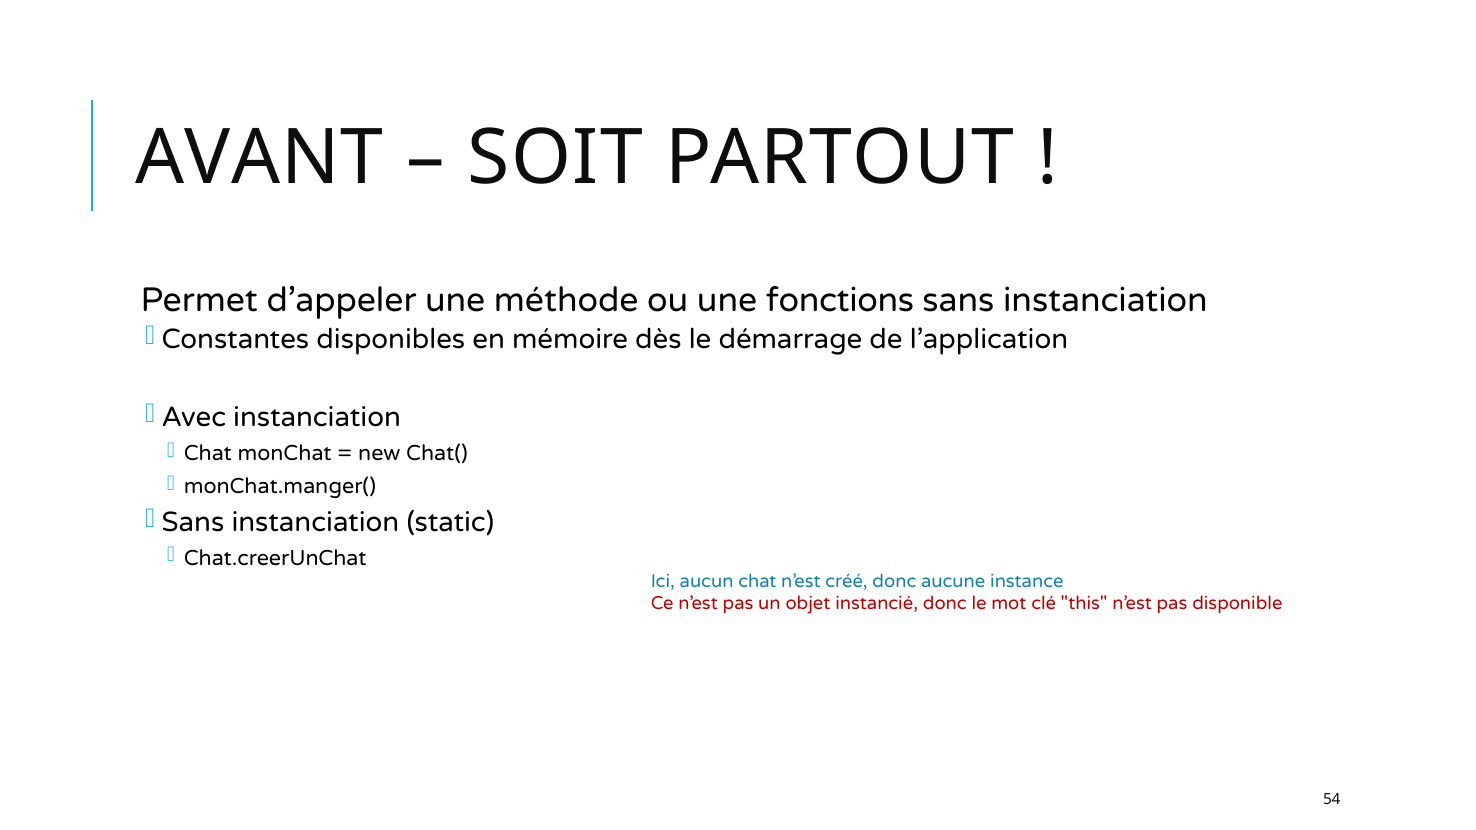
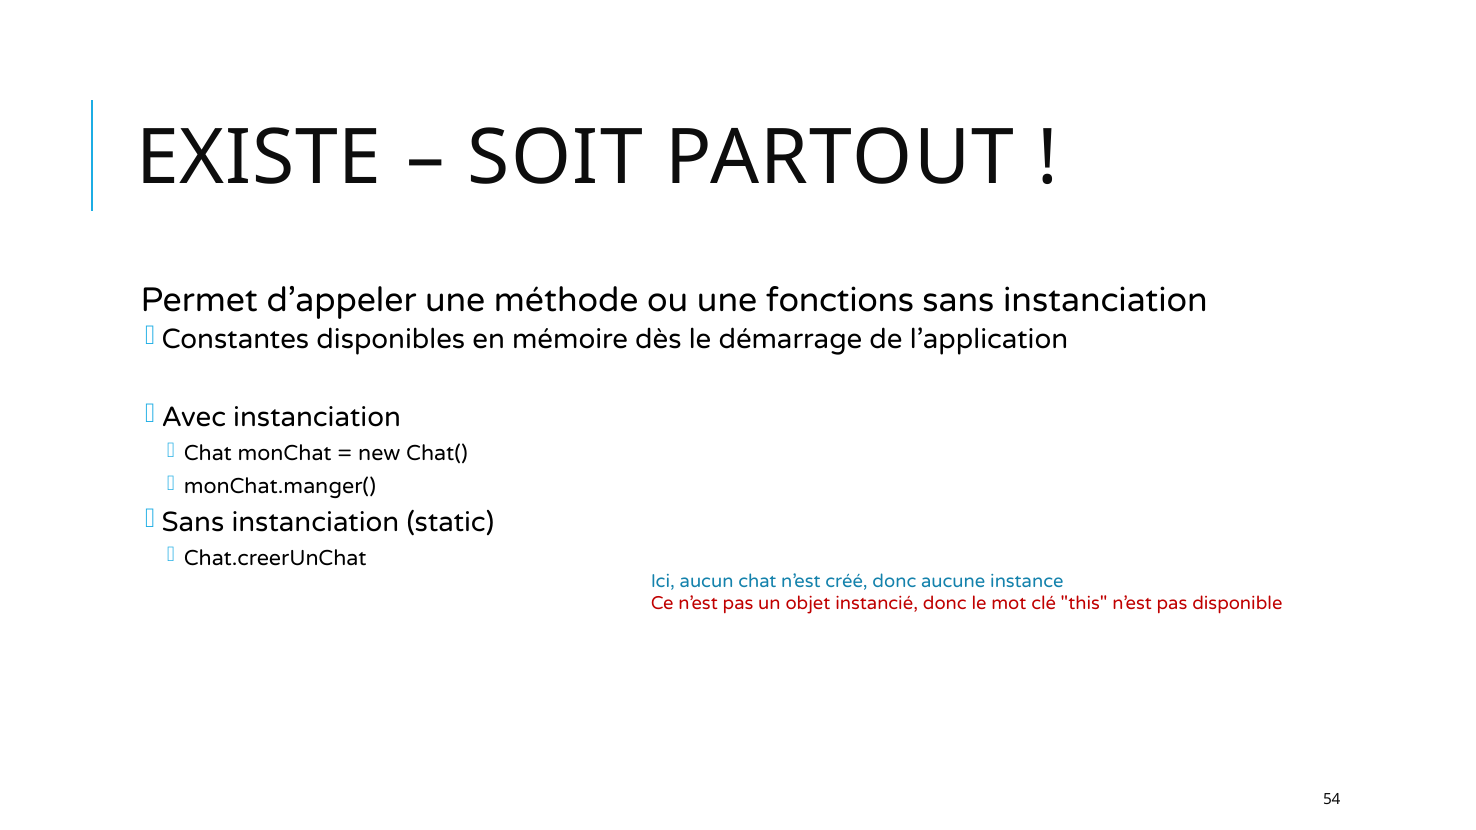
AVANT: AVANT -> EXISTE
